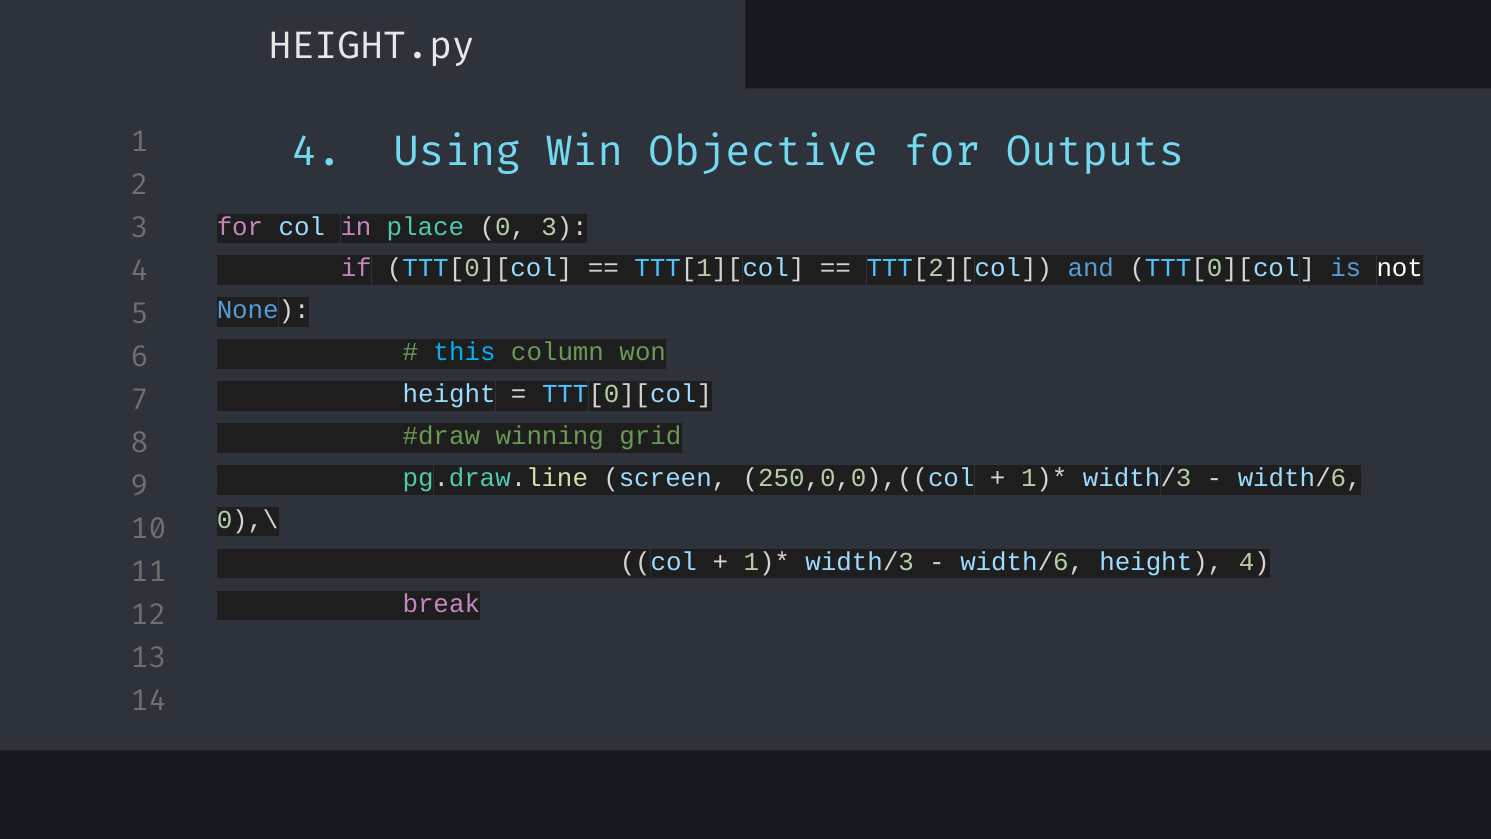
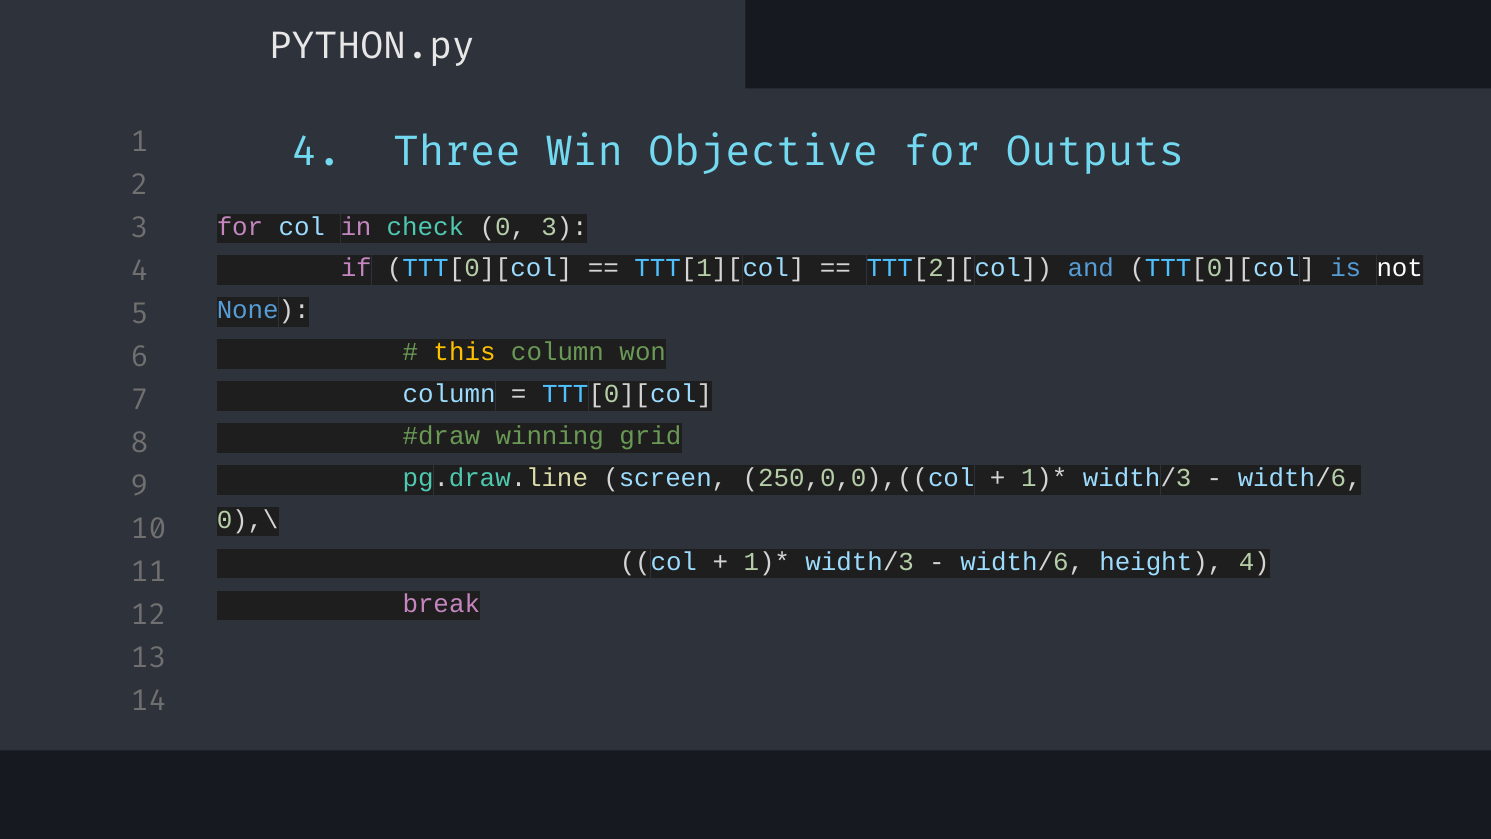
HEIGHT.py: HEIGHT.py -> PYTHON.py
Using: Using -> Three
place: place -> check
this colour: light blue -> yellow
height at (449, 394): height -> column
